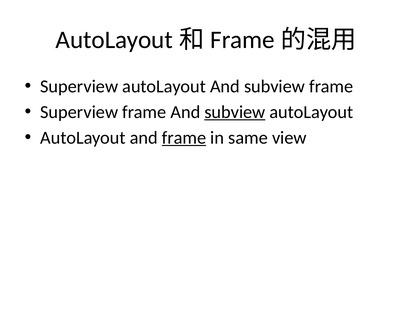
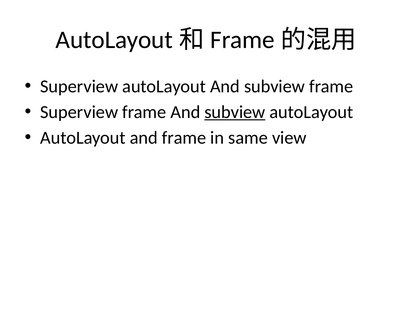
frame at (184, 138) underline: present -> none
